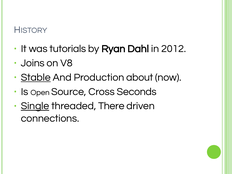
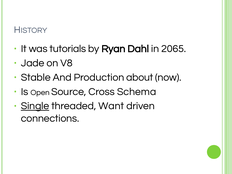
2012: 2012 -> 2065
Joins: Joins -> Jade
Stable underline: present -> none
Seconds: Seconds -> Schema
There: There -> Want
